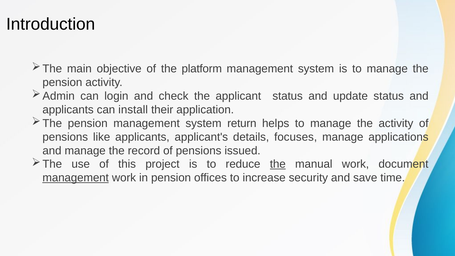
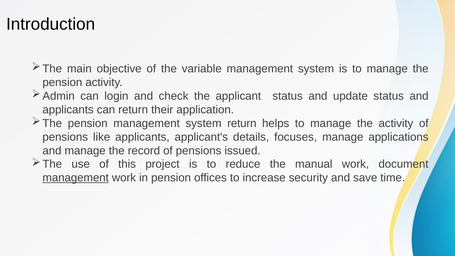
platform: platform -> variable
can install: install -> return
the at (278, 164) underline: present -> none
